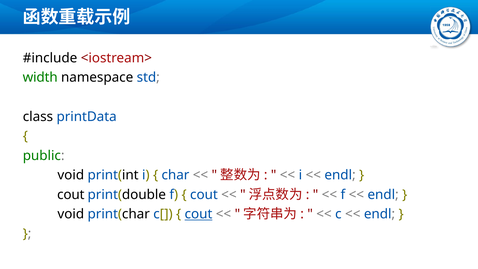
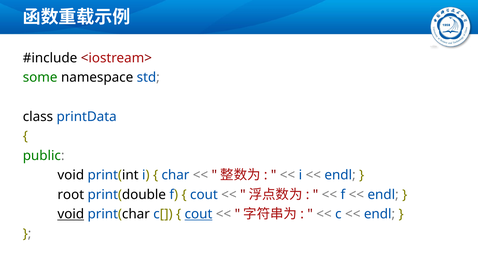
width: width -> some
cout at (71, 195): cout -> root
void at (71, 214) underline: none -> present
